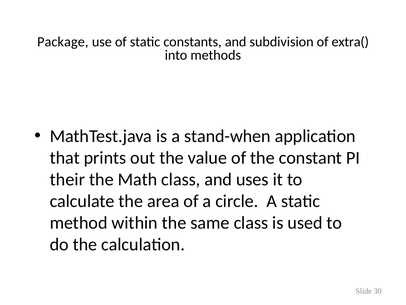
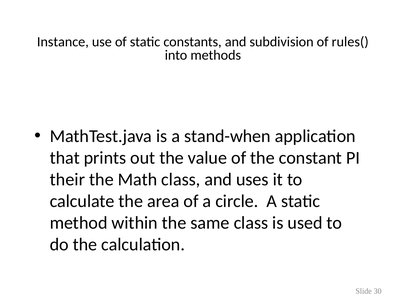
Package: Package -> Instance
extra(: extra( -> rules(
